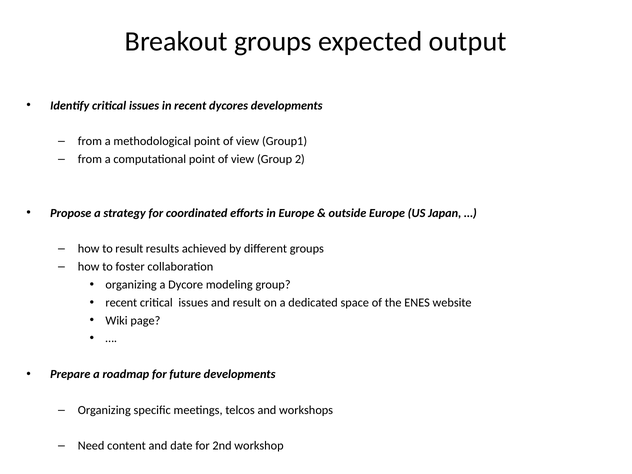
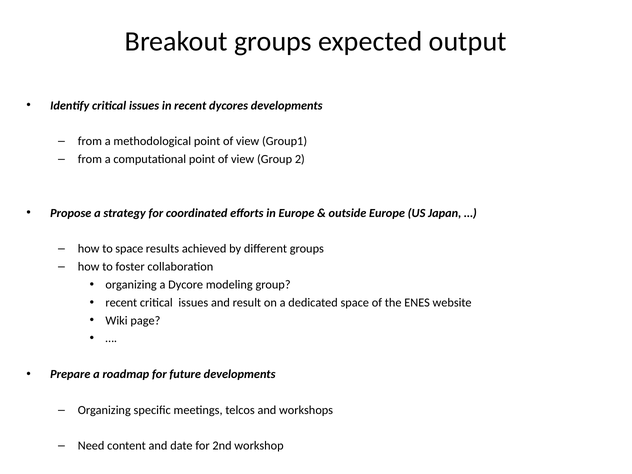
to result: result -> space
